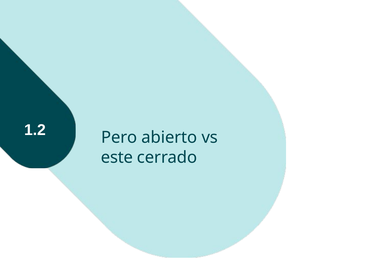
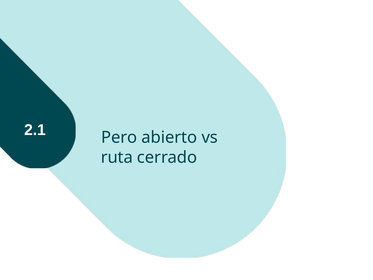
1.2: 1.2 -> 2.1
este: este -> ruta
